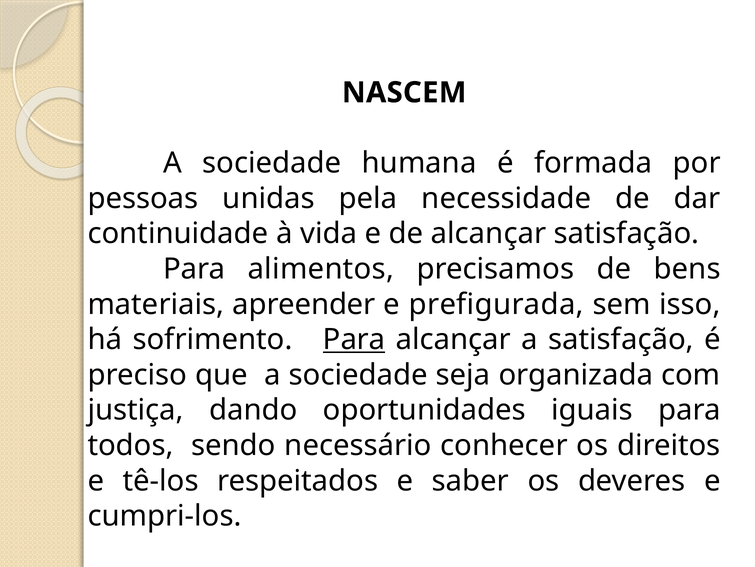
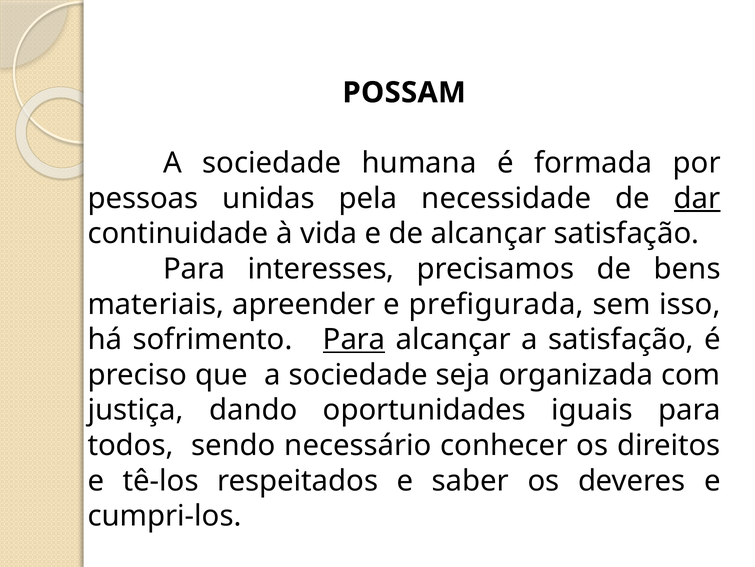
NASCEM: NASCEM -> POSSAM
dar underline: none -> present
alimentos: alimentos -> interesses
